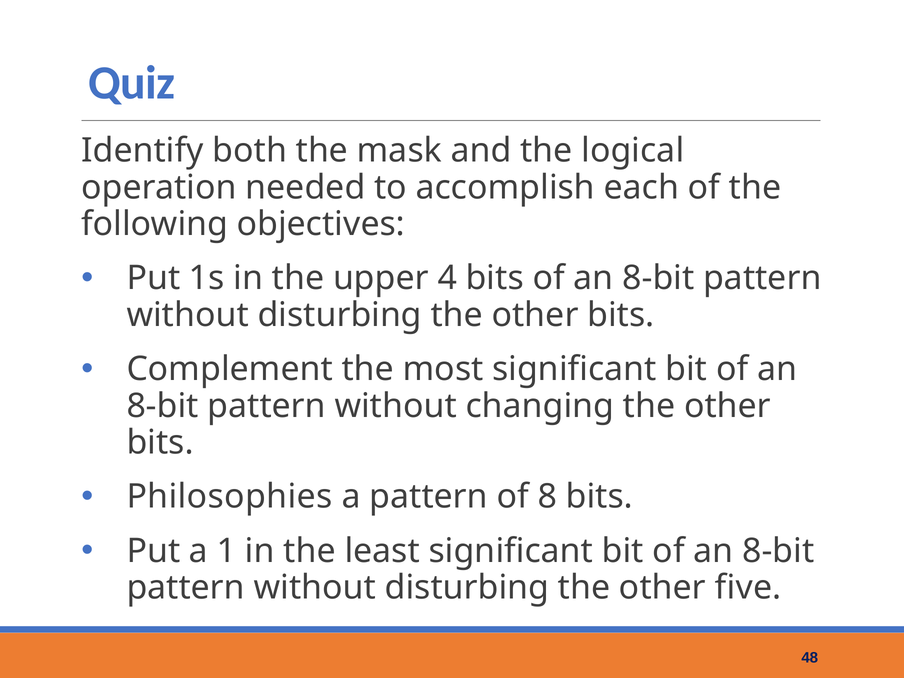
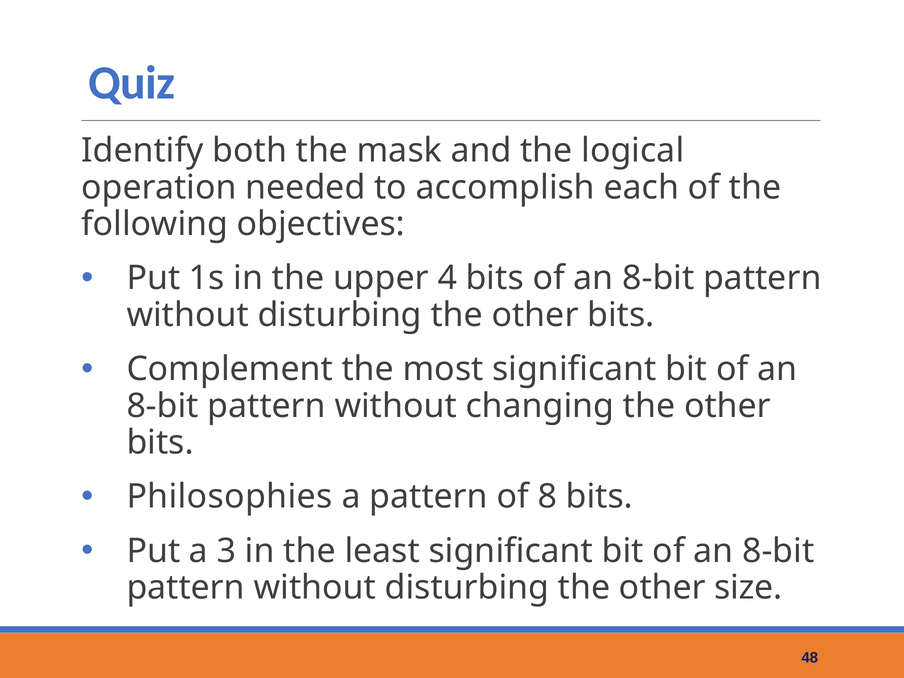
1: 1 -> 3
five: five -> size
